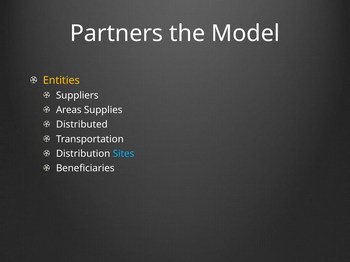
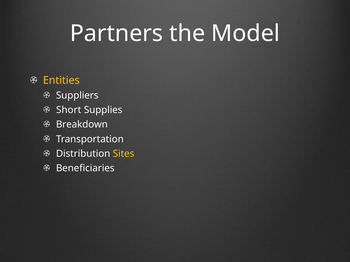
Areas: Areas -> Short
Distributed: Distributed -> Breakdown
Sites colour: light blue -> yellow
